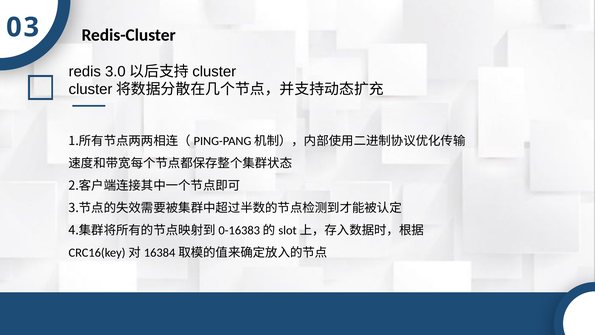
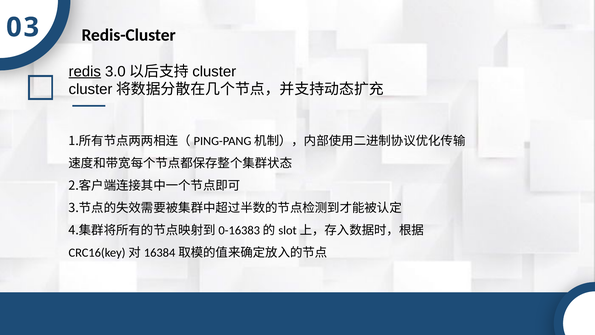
redis underline: none -> present
